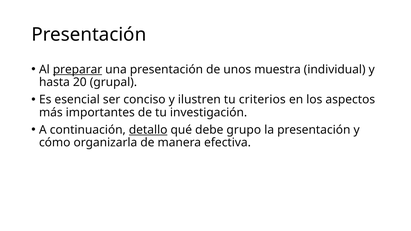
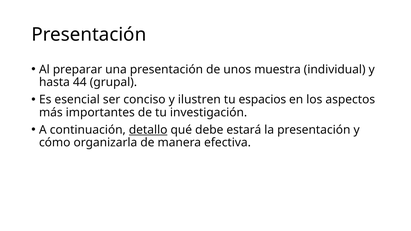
preparar underline: present -> none
20: 20 -> 44
criterios: criterios -> espacios
grupo: grupo -> estará
